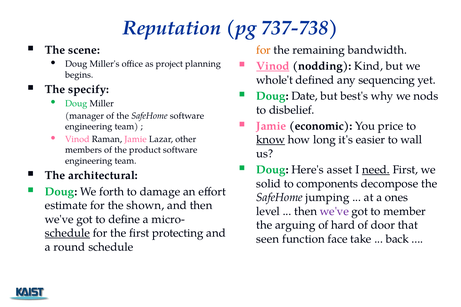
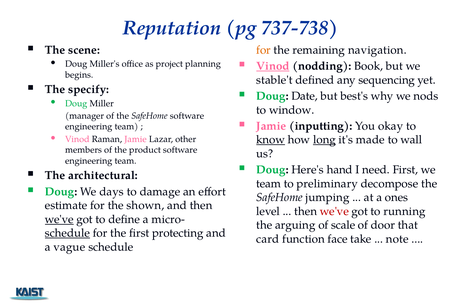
bandwidth: bandwidth -> navigation
Kind: Kind -> Book
whole't: whole't -> stable't
disbelief: disbelief -> window
economic: economic -> inputting
price: price -> okay
long underline: none -> present
easier: easier -> made
asset: asset -> hand
need underline: present -> none
solid at (269, 184): solid -> team
components: components -> preliminary
forth: forth -> days
we've at (334, 211) colour: purple -> red
member: member -> running
we've at (59, 219) underline: none -> present
hard: hard -> scale
seen: seen -> card
back: back -> note
round: round -> vague
